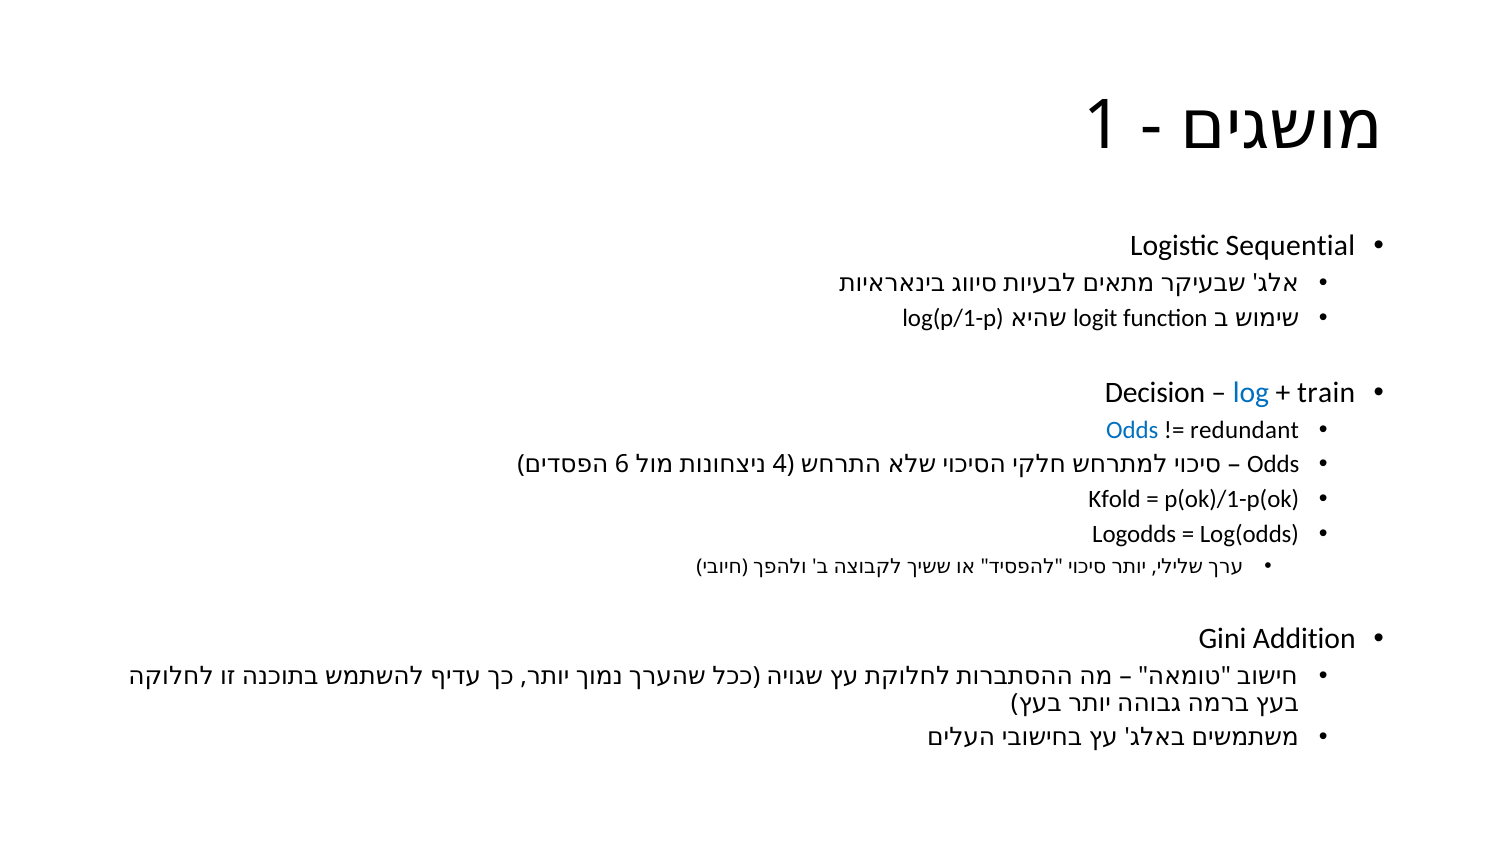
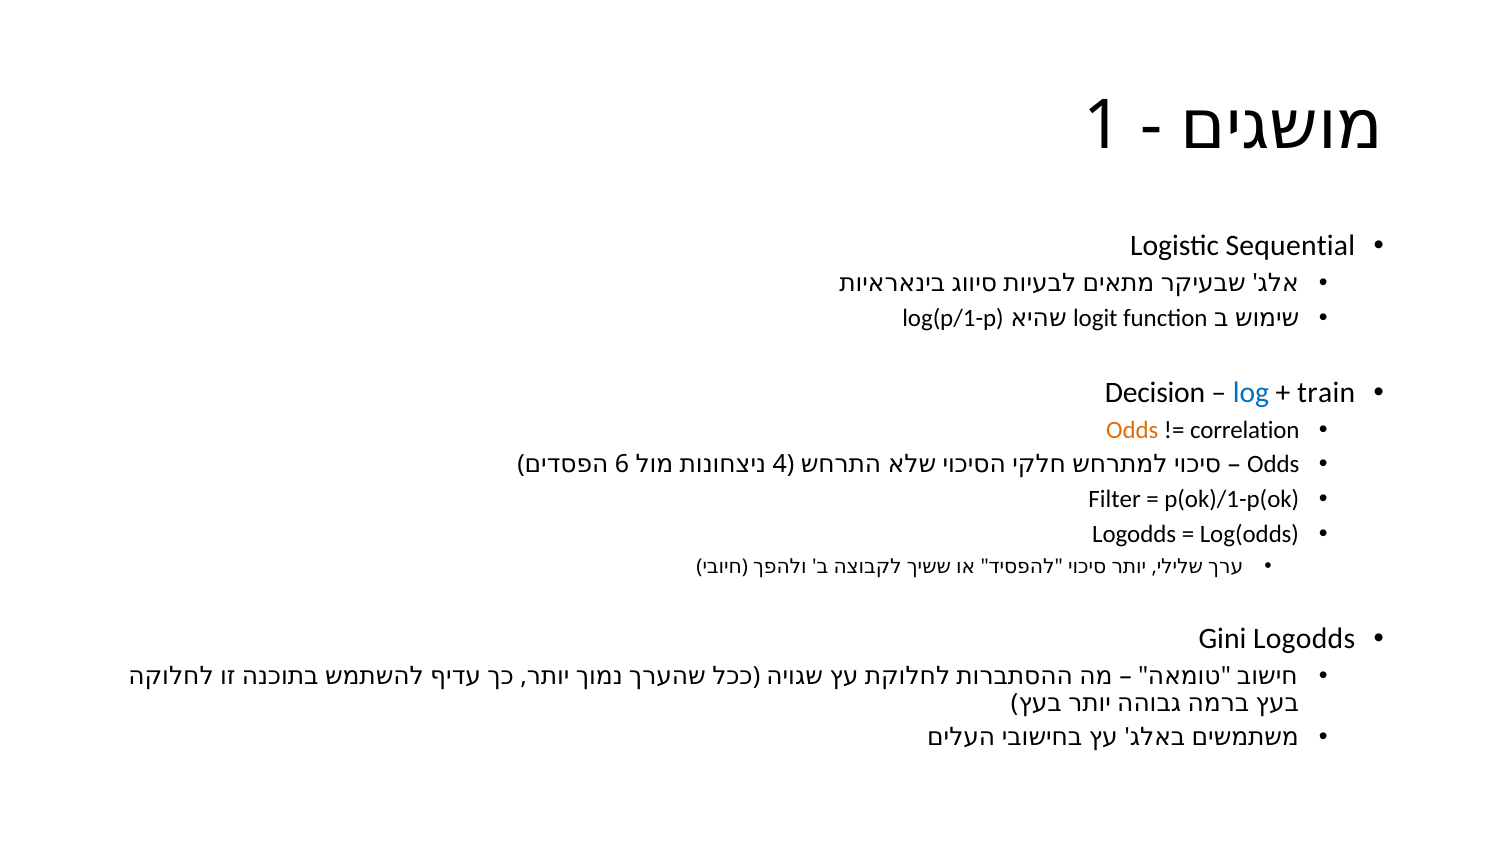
Odds at (1132, 430) colour: blue -> orange
redundant: redundant -> correlation
Kfold: Kfold -> Filter
Gini Addition: Addition -> Logodds
